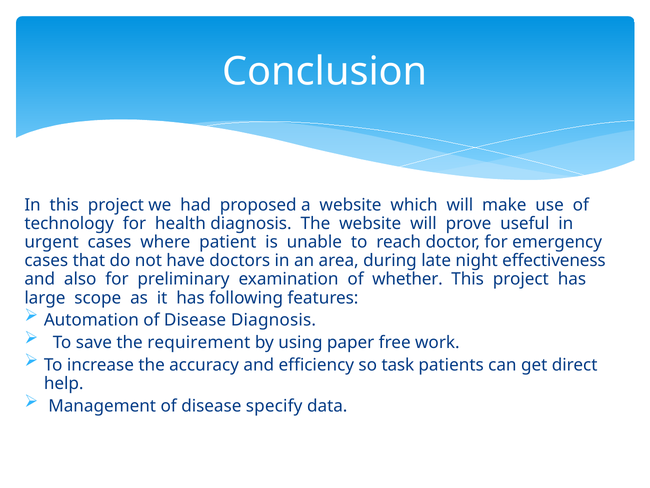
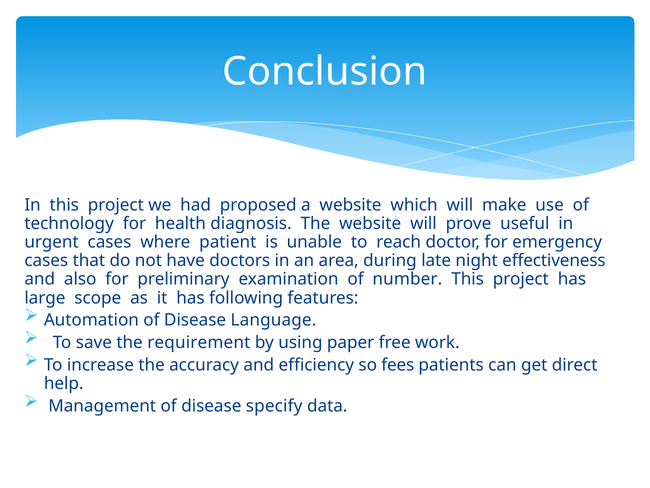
whether: whether -> number
Disease Diagnosis: Diagnosis -> Language
task: task -> fees
